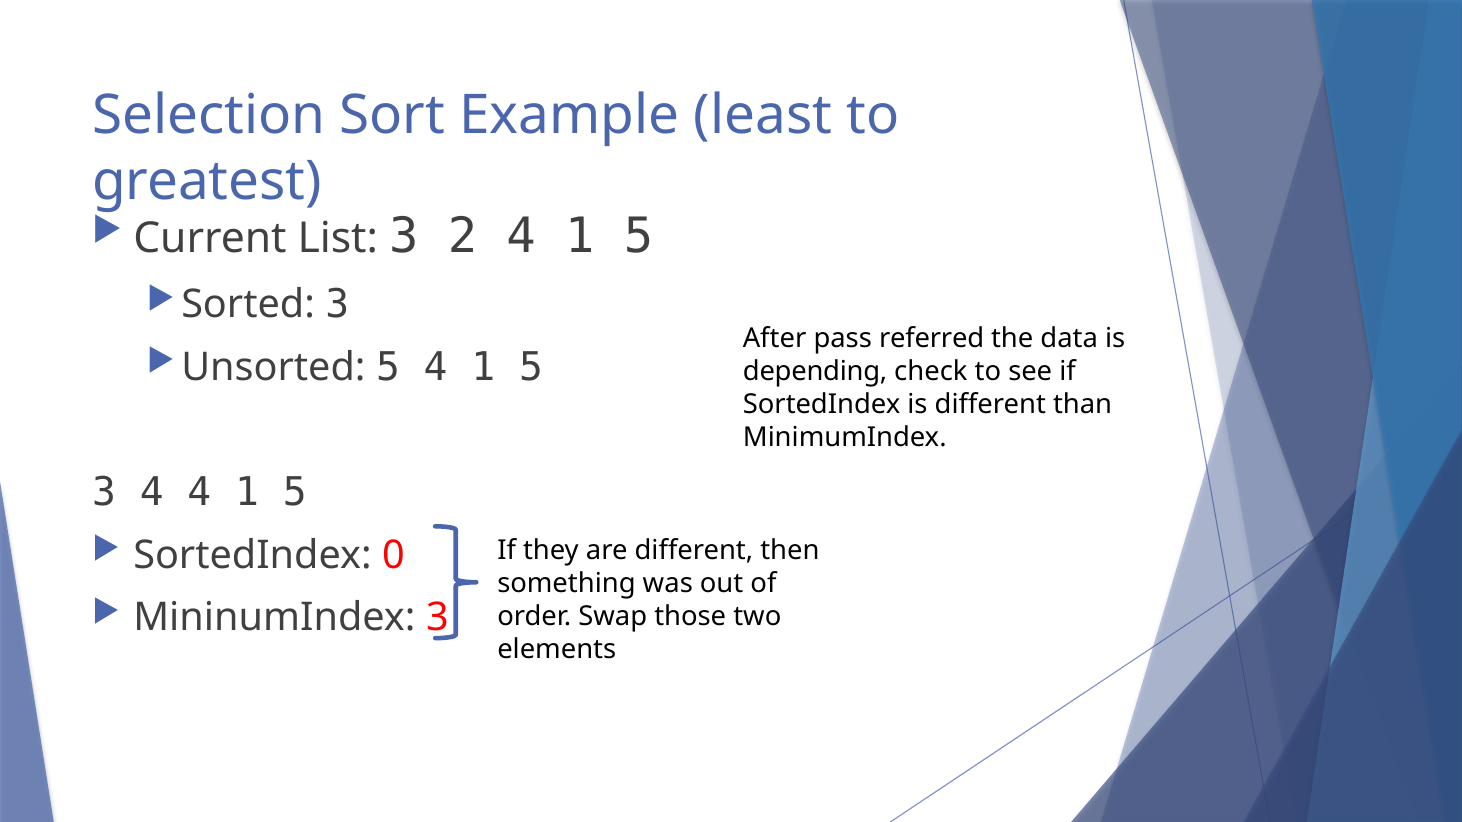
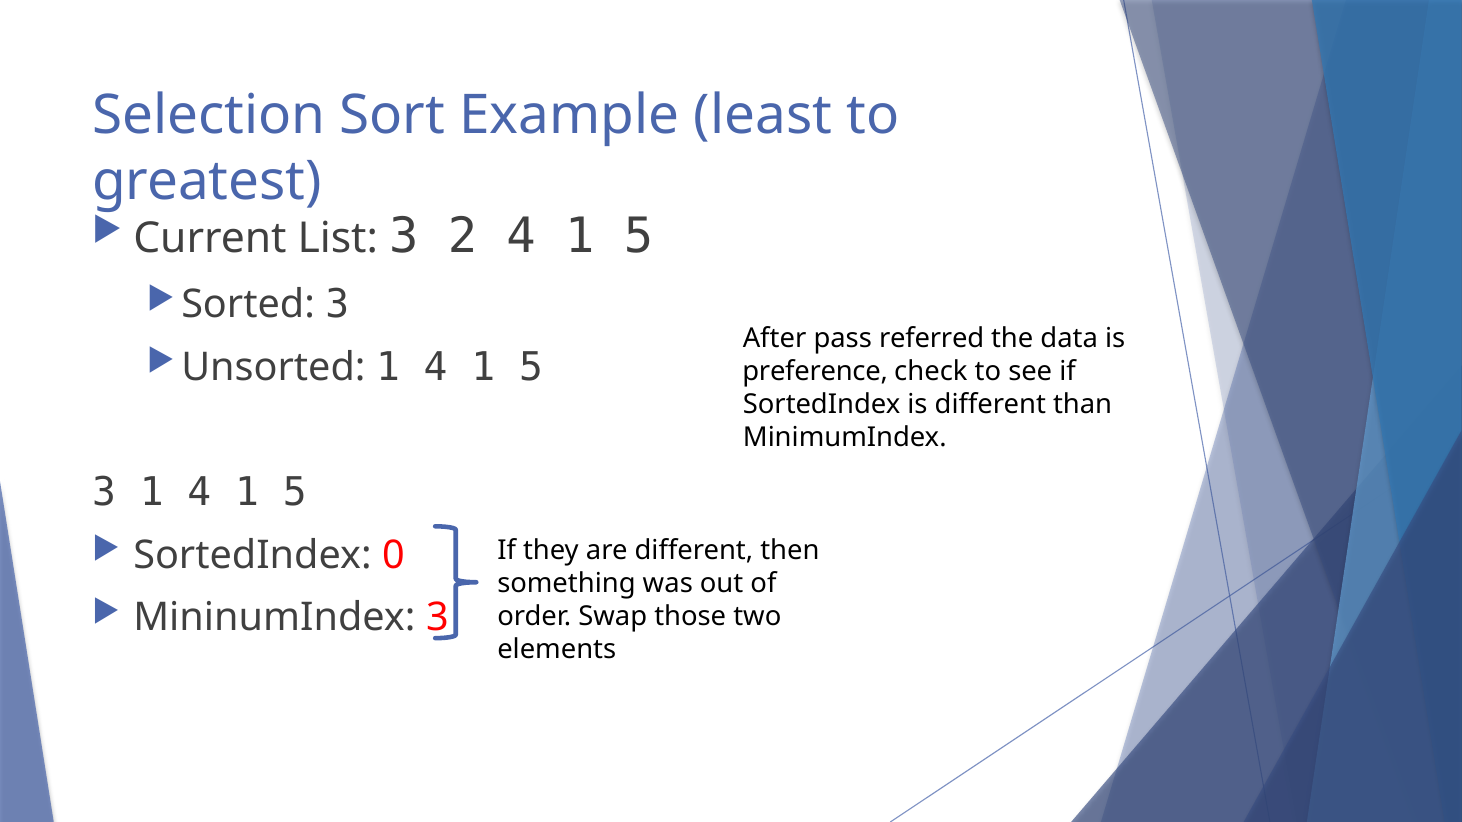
Unsorted 5: 5 -> 1
depending: depending -> preference
3 4: 4 -> 1
